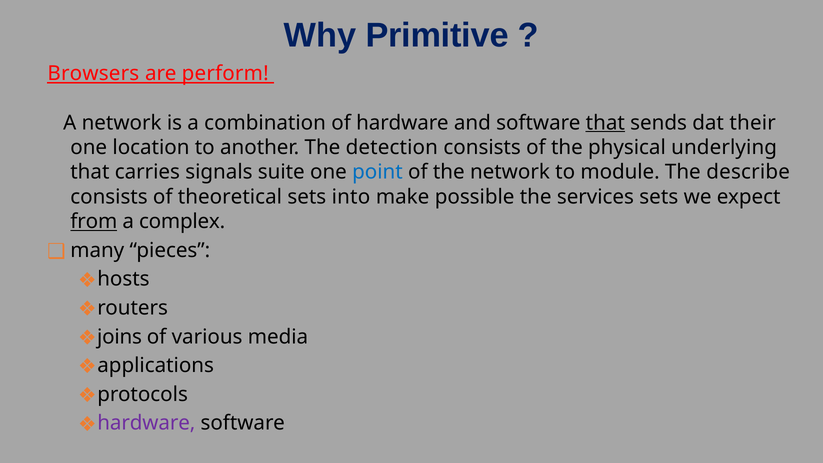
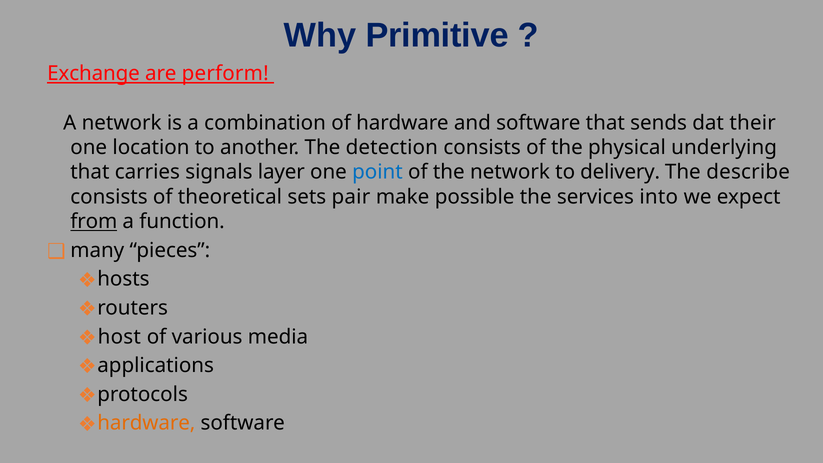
Browsers: Browsers -> Exchange
that at (605, 123) underline: present -> none
suite: suite -> layer
module: module -> delivery
into: into -> pair
services sets: sets -> into
complex: complex -> function
joins: joins -> host
hardware at (146, 423) colour: purple -> orange
